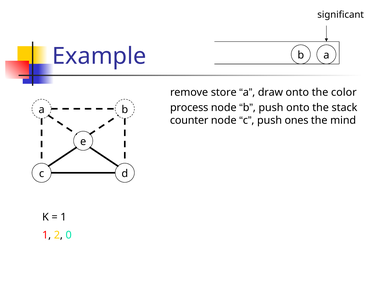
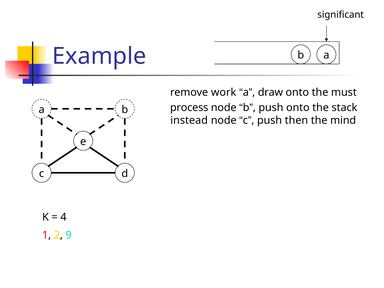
store: store -> work
color: color -> must
counter: counter -> instead
ones: ones -> then
1 at (63, 217): 1 -> 4
0: 0 -> 9
